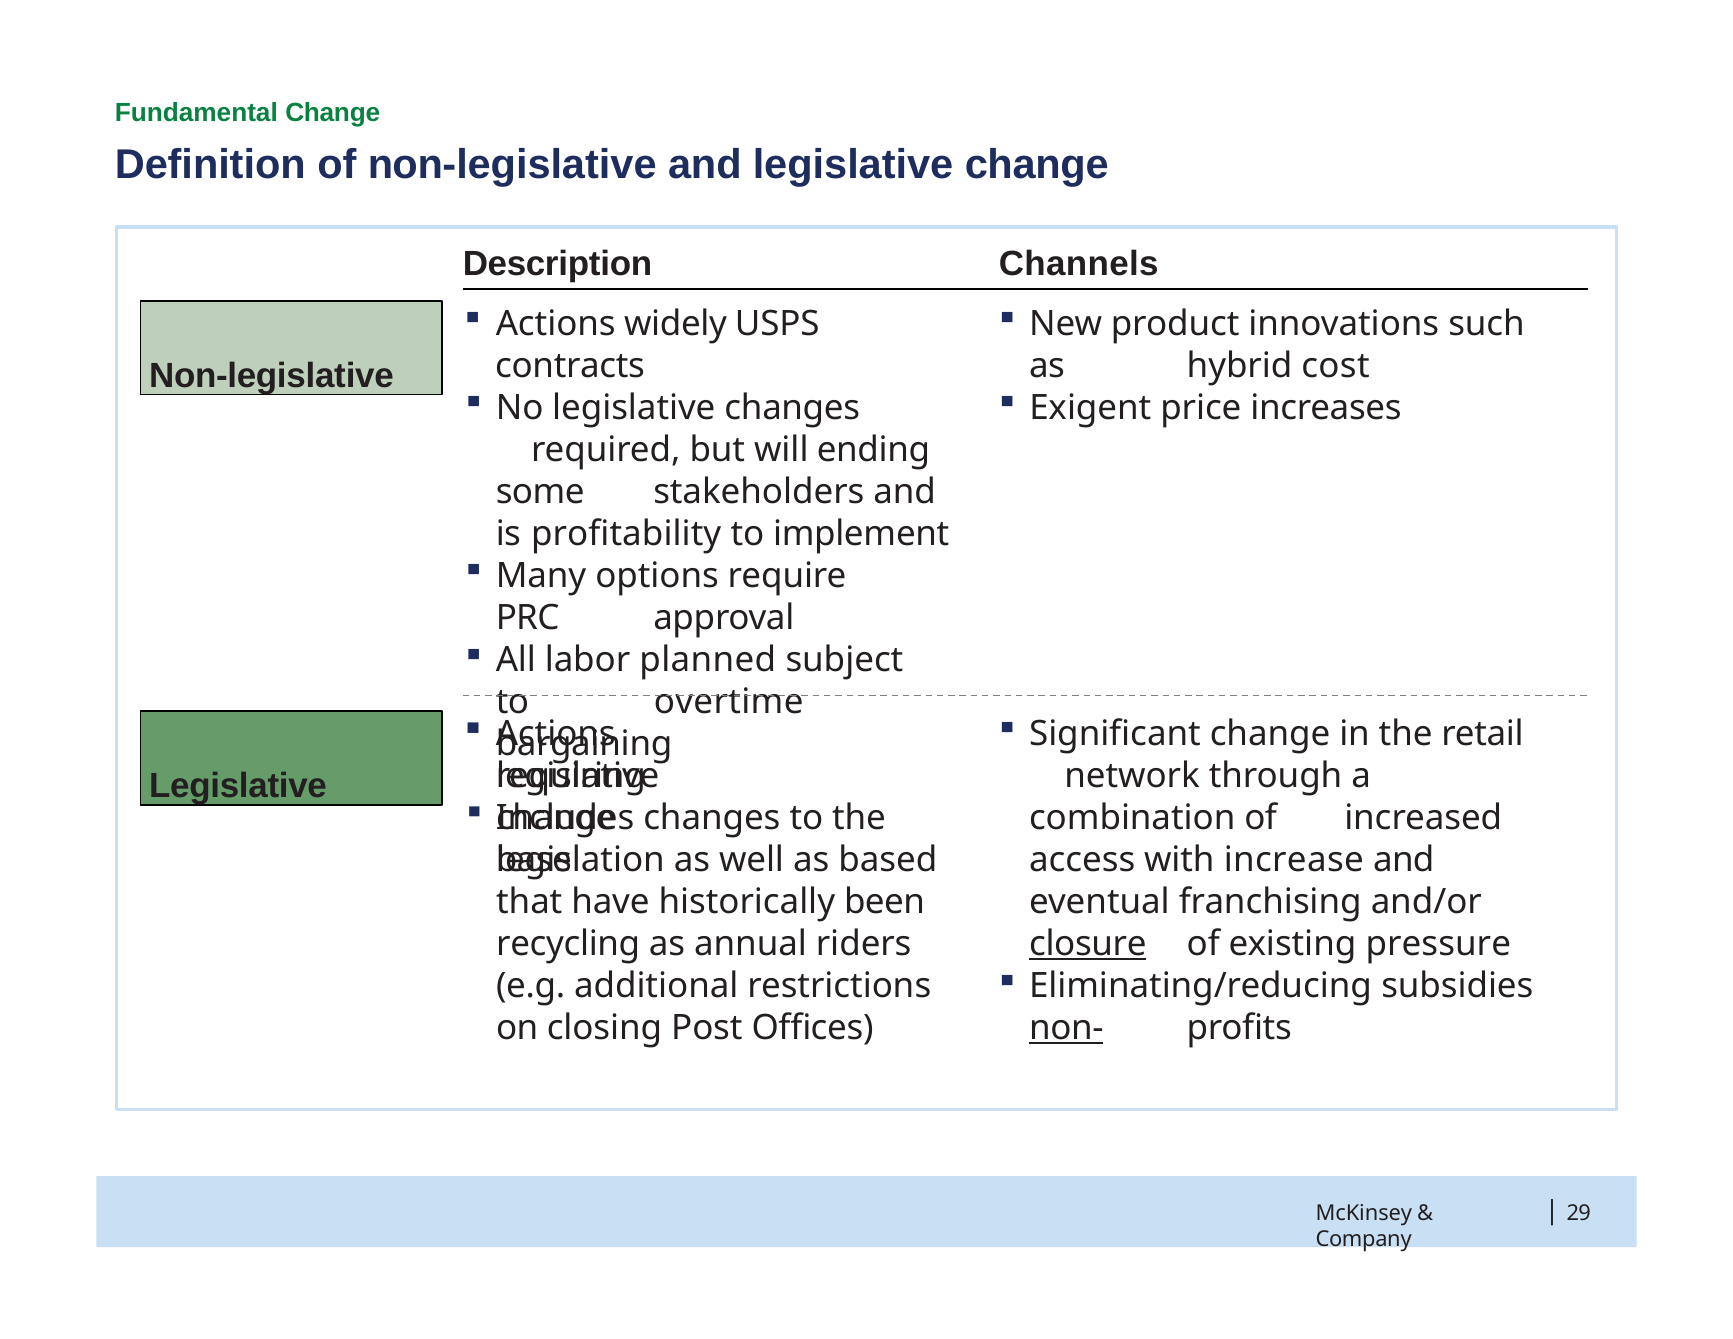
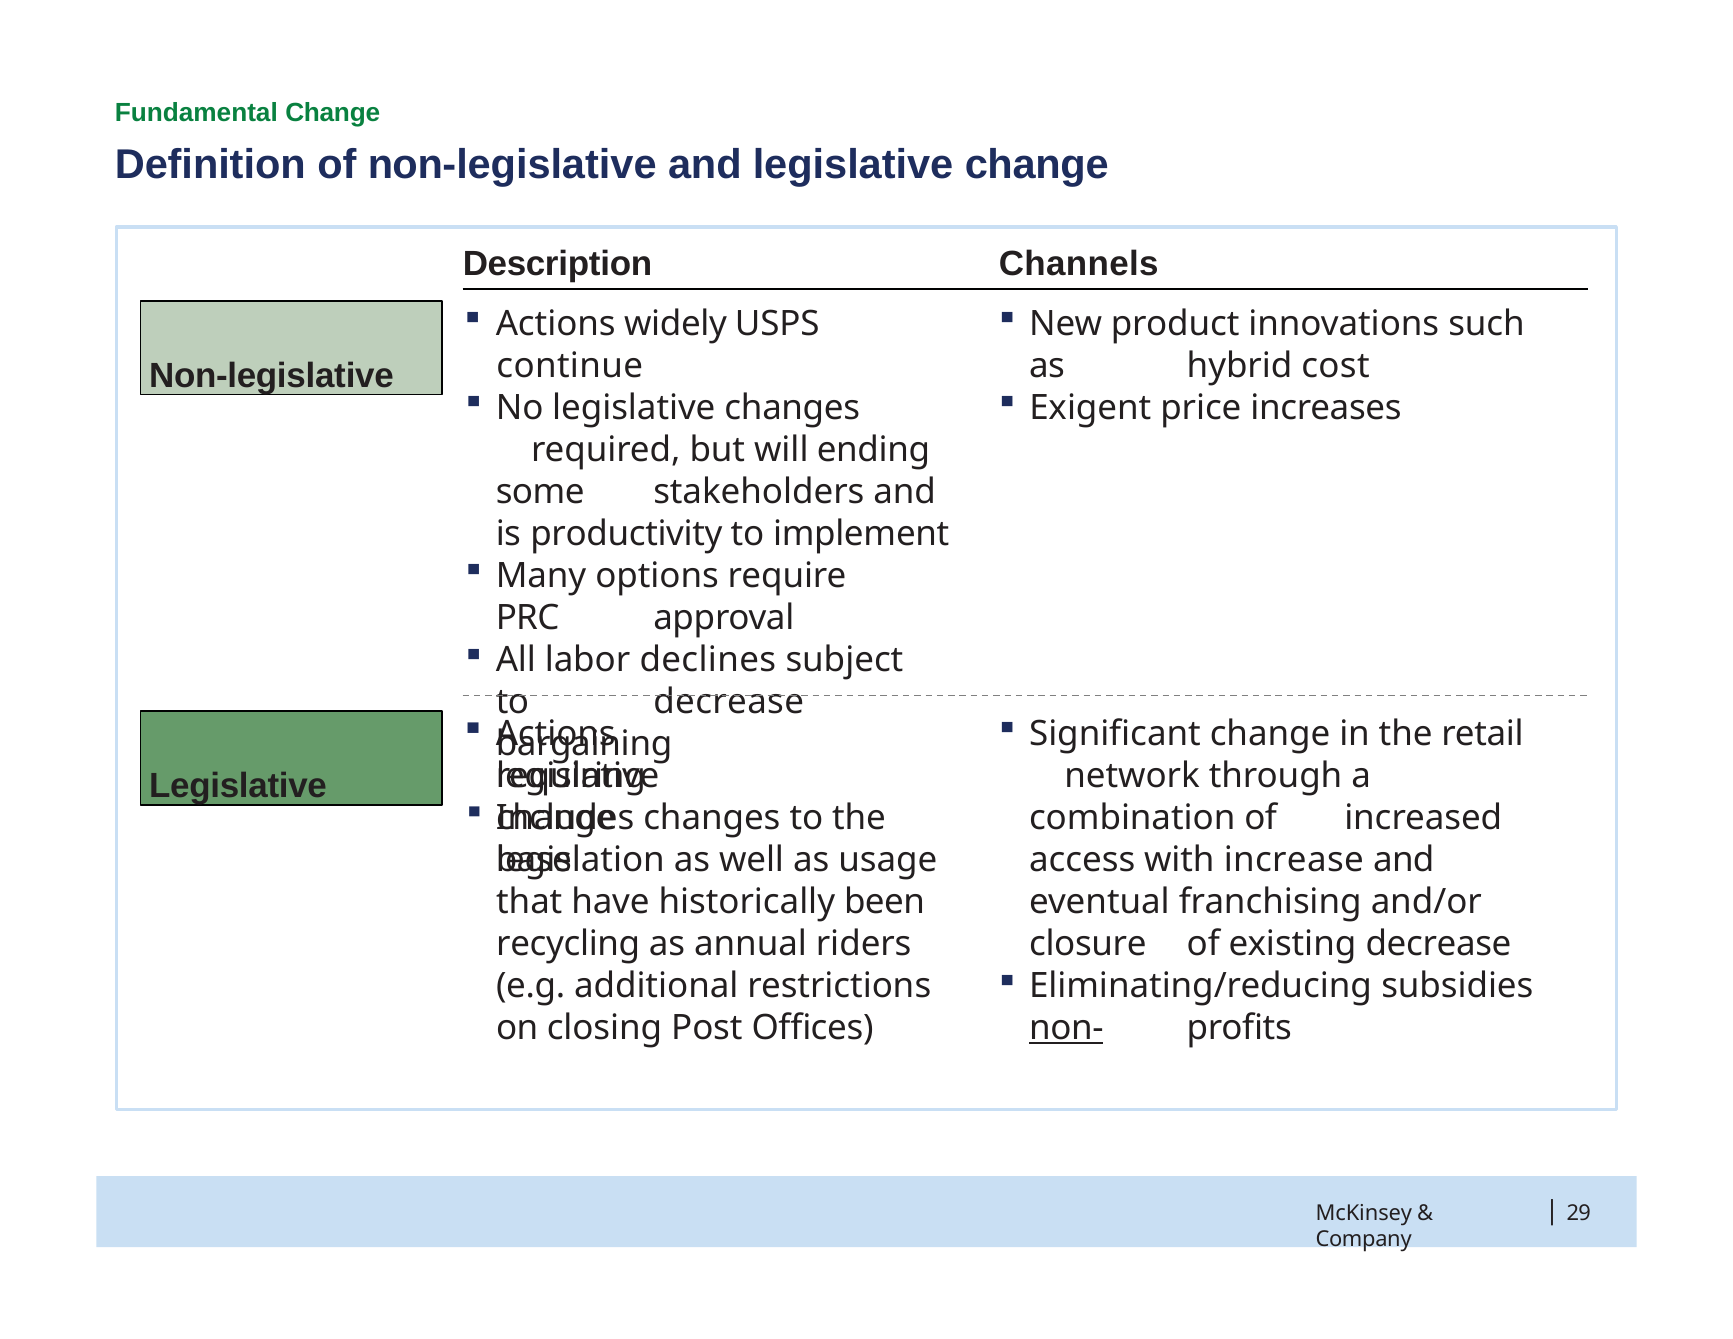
contracts: contracts -> continue
profitability: profitability -> productivity
planned: planned -> declines
to overtime: overtime -> decrease
based: based -> usage
closure underline: present -> none
existing pressure: pressure -> decrease
